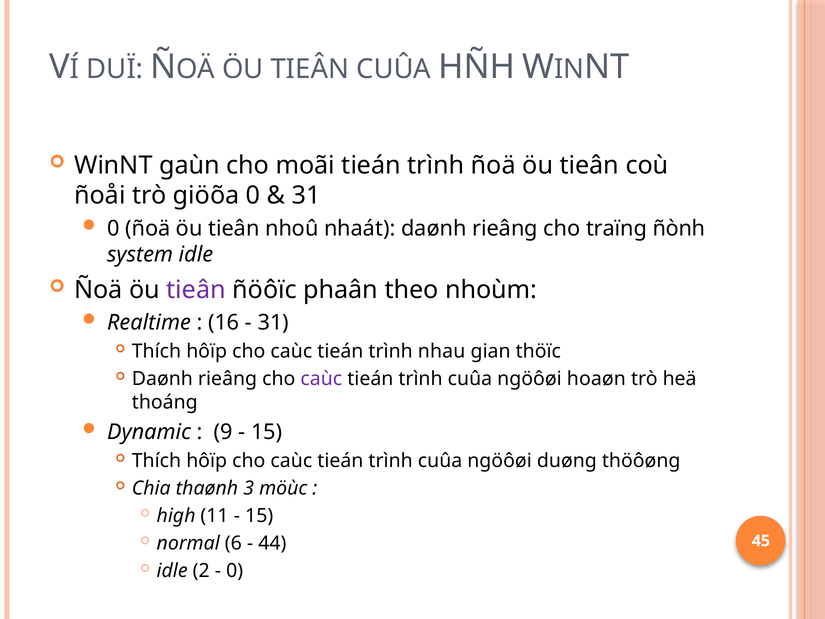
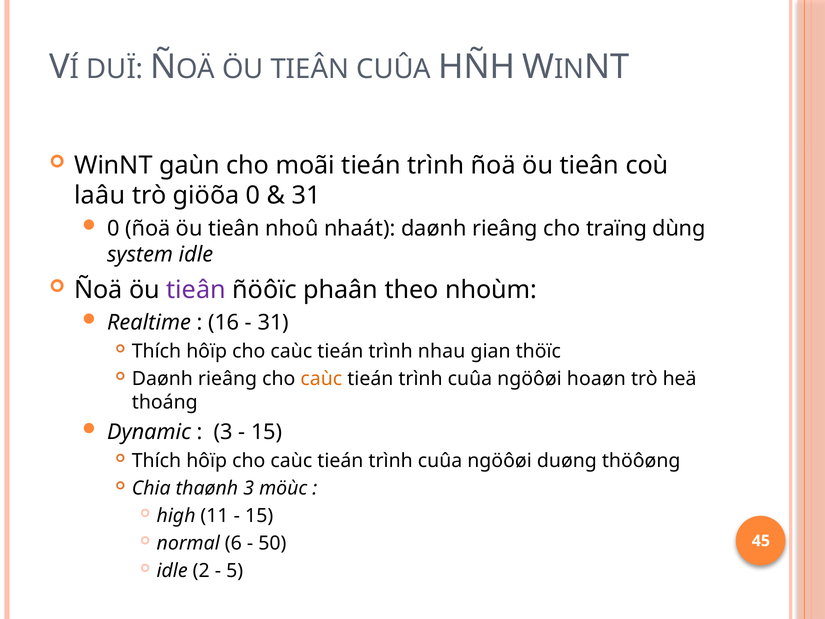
ñoåi: ñoåi -> laâu
ñònh: ñònh -> dùng
caùc at (321, 379) colour: purple -> orange
9 at (223, 432): 9 -> 3
44: 44 -> 50
0 at (235, 571): 0 -> 5
